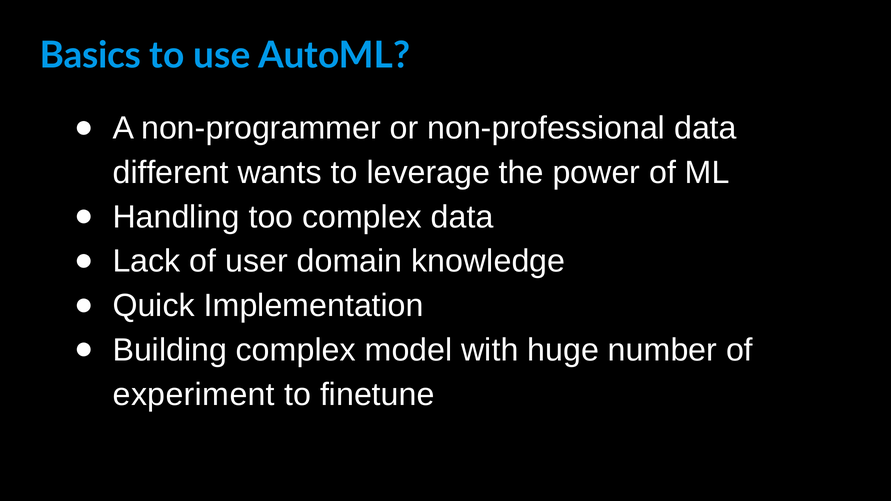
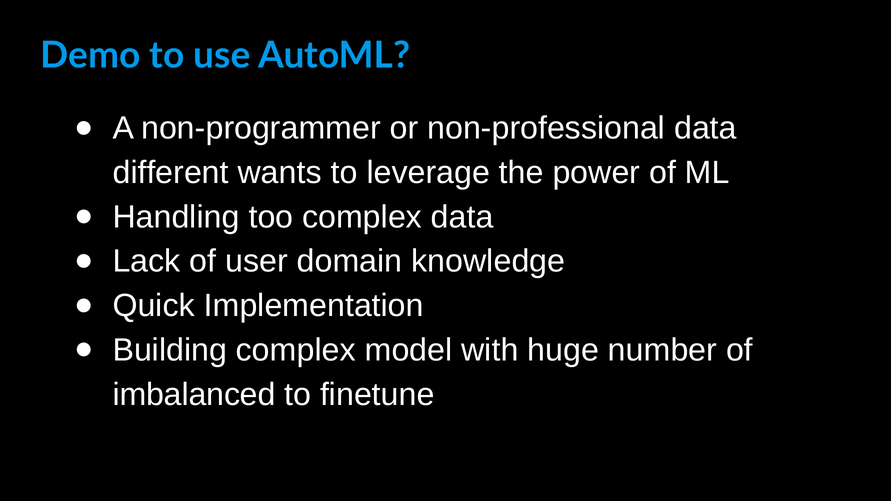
Basics: Basics -> Demo
experiment: experiment -> imbalanced
